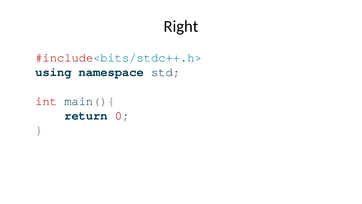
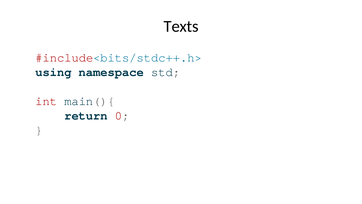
Right: Right -> Texts
